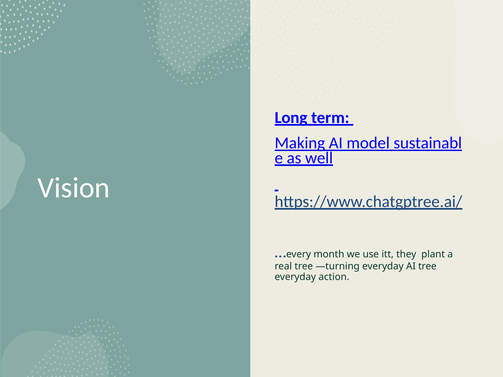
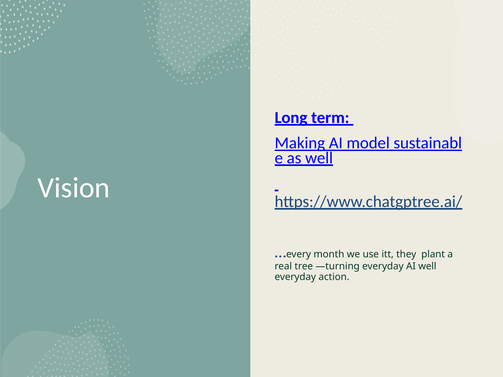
AI tree: tree -> well
